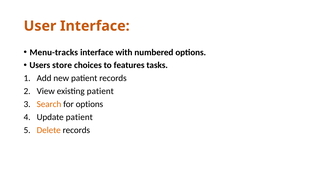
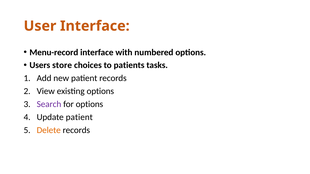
Menu-tracks: Menu-tracks -> Menu-record
features: features -> patients
existing patient: patient -> options
Search colour: orange -> purple
